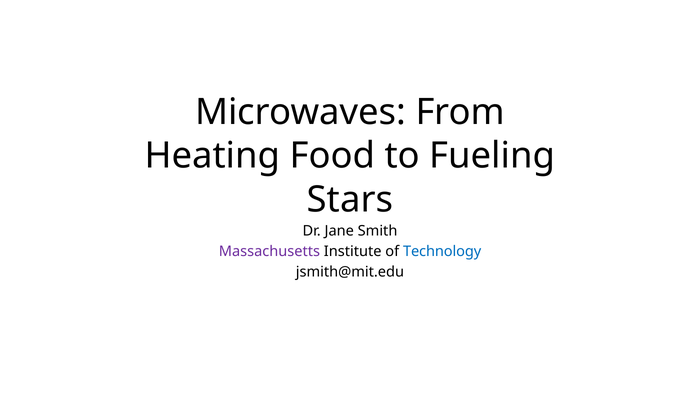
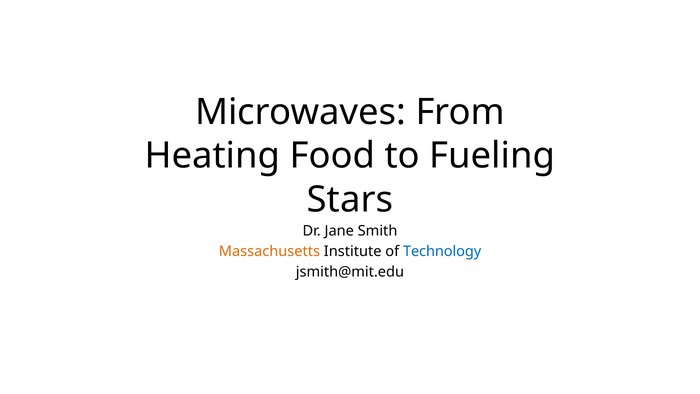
Massachusetts colour: purple -> orange
